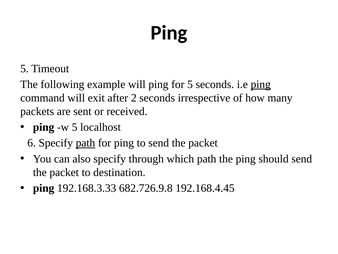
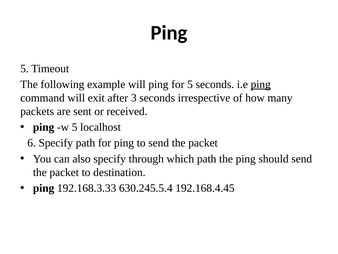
2: 2 -> 3
path at (85, 143) underline: present -> none
682.726.9.8: 682.726.9.8 -> 630.245.5.4
